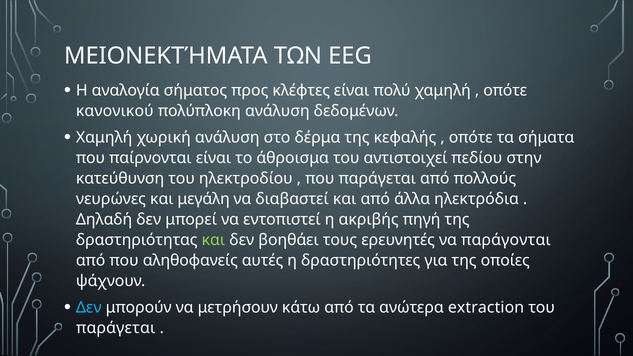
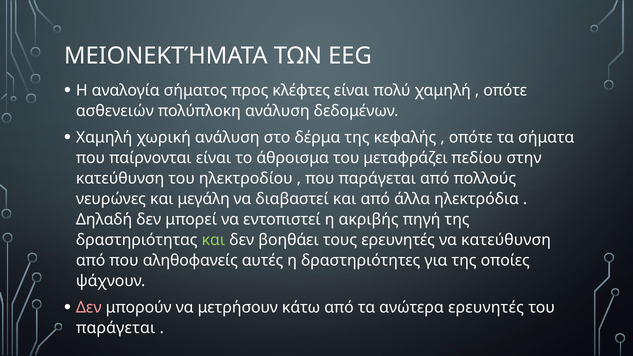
κανονικού: κανονικού -> ασθενειών
αντιστοιχεί: αντιστοιχεί -> μεταφράζει
να παράγονται: παράγονται -> κατεύθυνση
Δεν at (89, 308) colour: light blue -> pink
ανώτερα extraction: extraction -> ερευνητές
